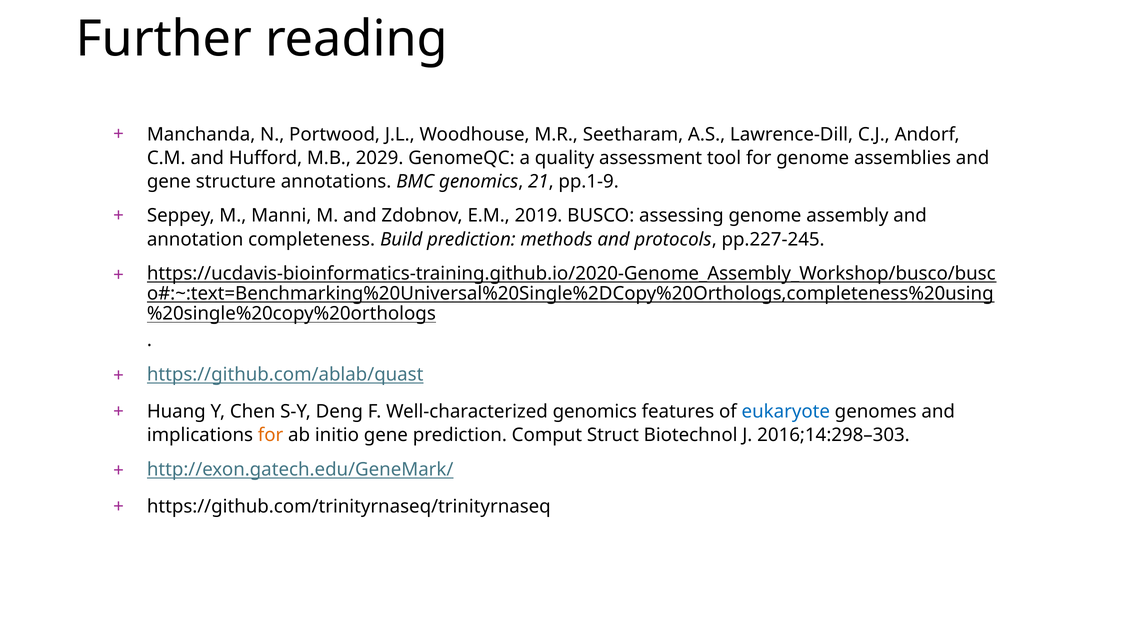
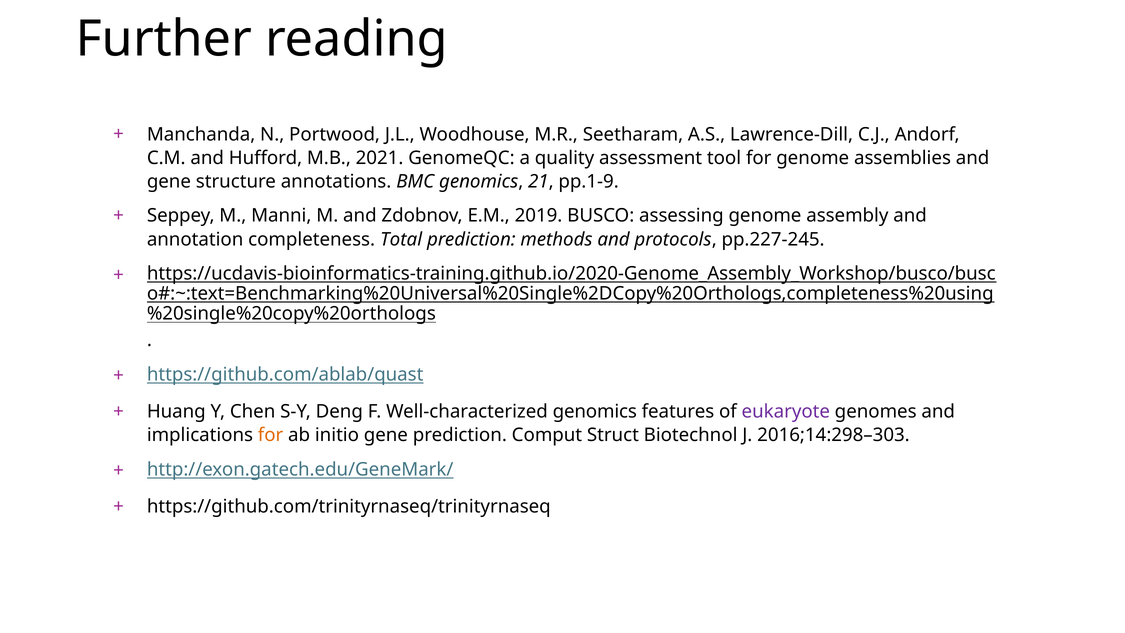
2029: 2029 -> 2021
Build: Build -> Total
eukaryote colour: blue -> purple
